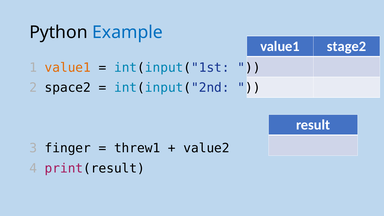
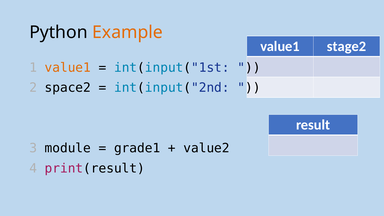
Example colour: blue -> orange
finger: finger -> module
threw1: threw1 -> grade1
